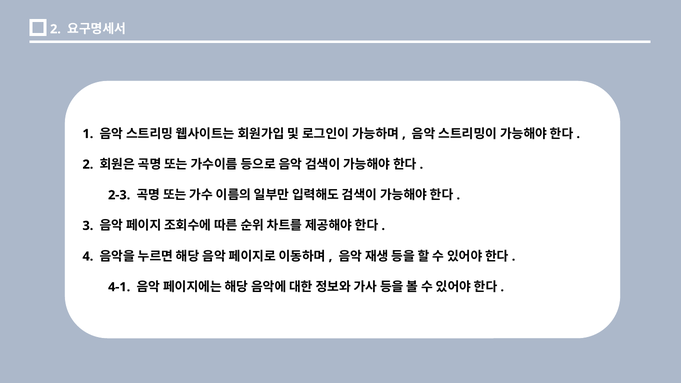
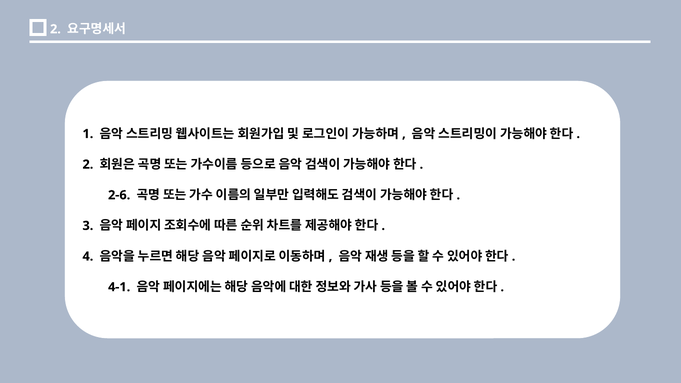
2-3: 2-3 -> 2-6
